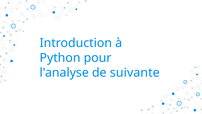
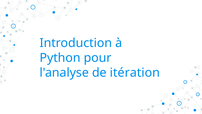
suivante: suivante -> itération
